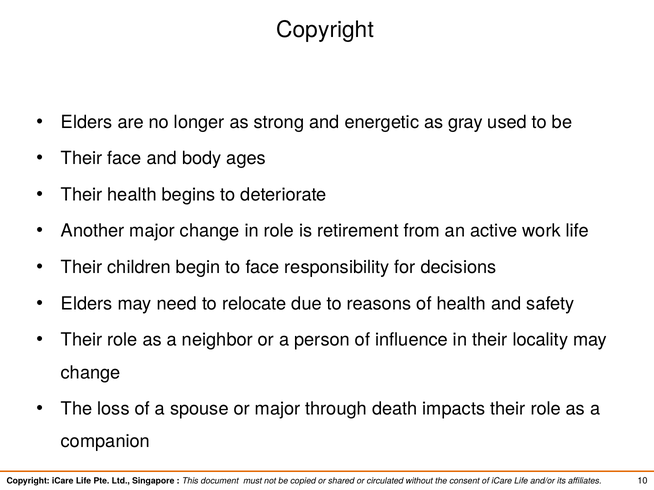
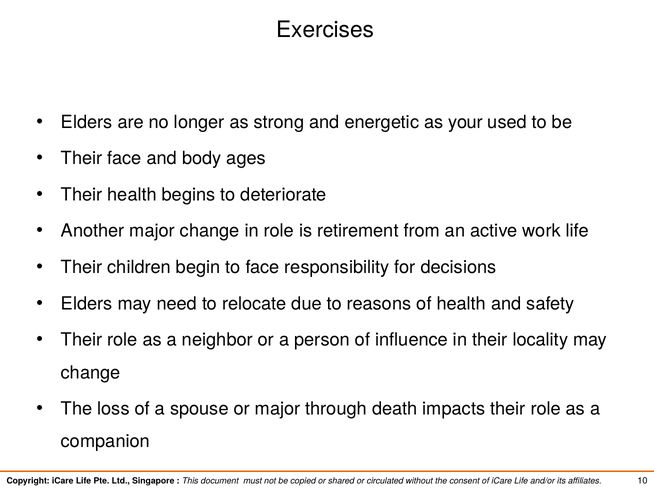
Copyright at (325, 30): Copyright -> Exercises
gray: gray -> your
